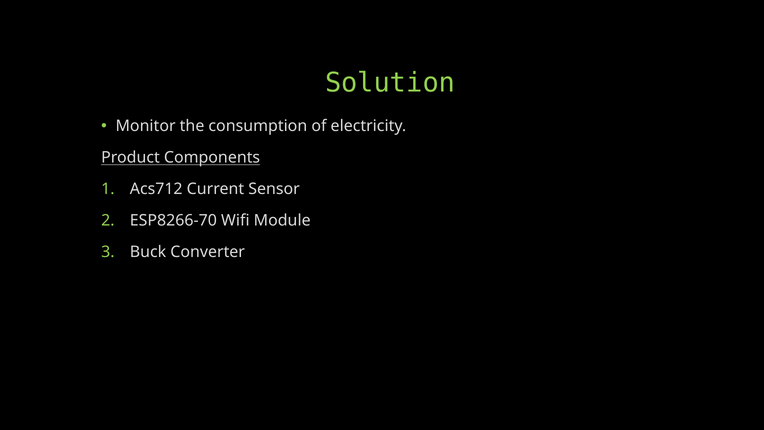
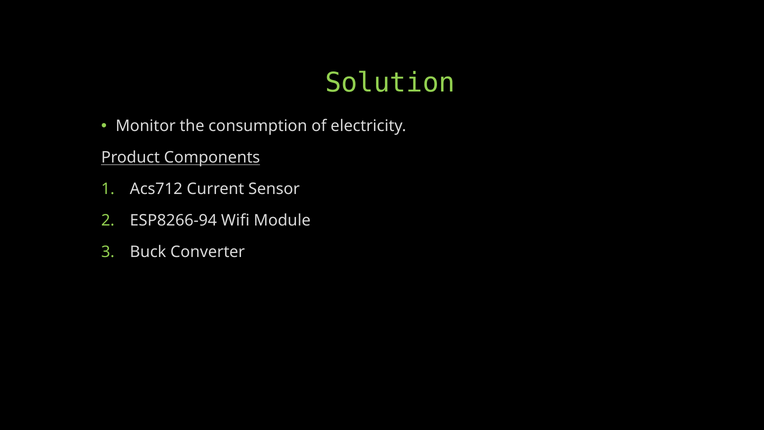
ESP8266-70: ESP8266-70 -> ESP8266-94
